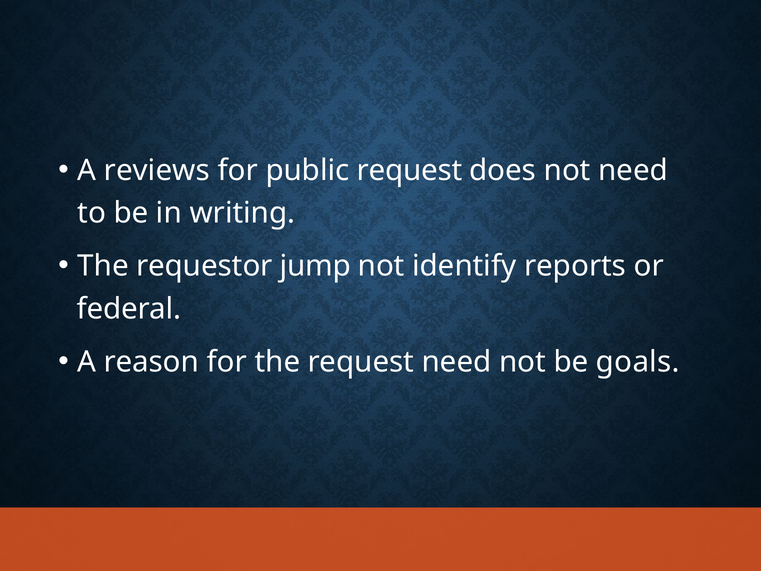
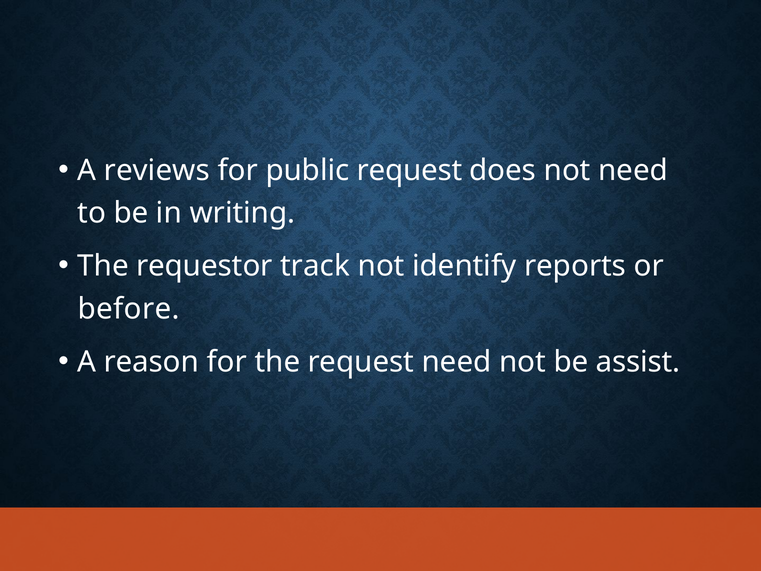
jump: jump -> track
federal: federal -> before
goals: goals -> assist
